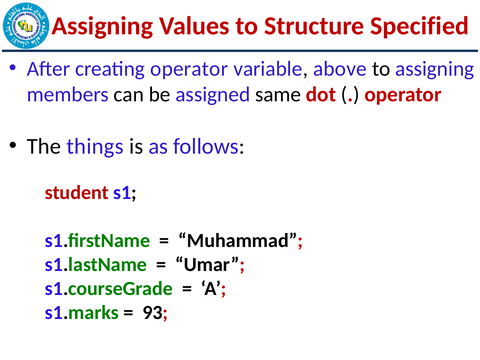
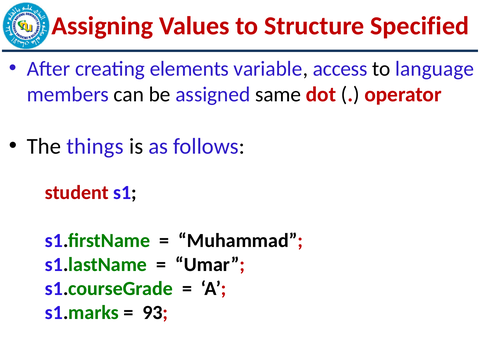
creating operator: operator -> elements
above: above -> access
to assigning: assigning -> language
